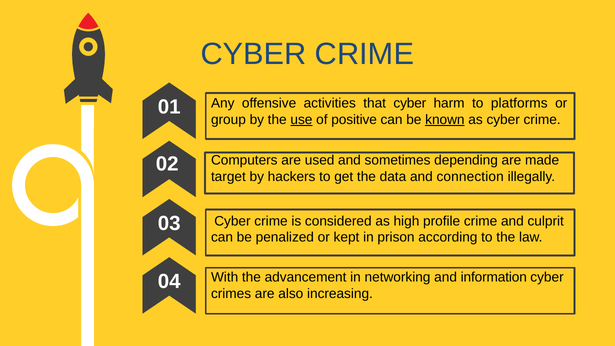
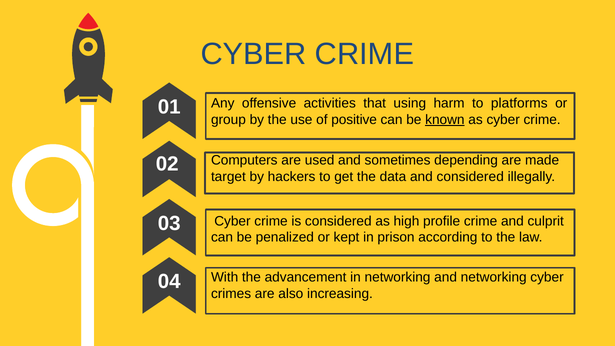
that cyber: cyber -> using
use underline: present -> none
and connection: connection -> considered
and information: information -> networking
